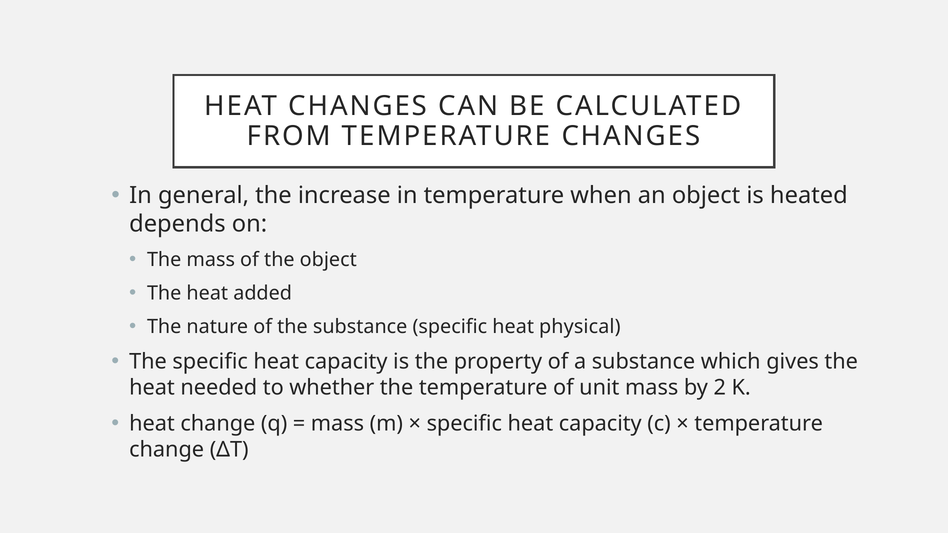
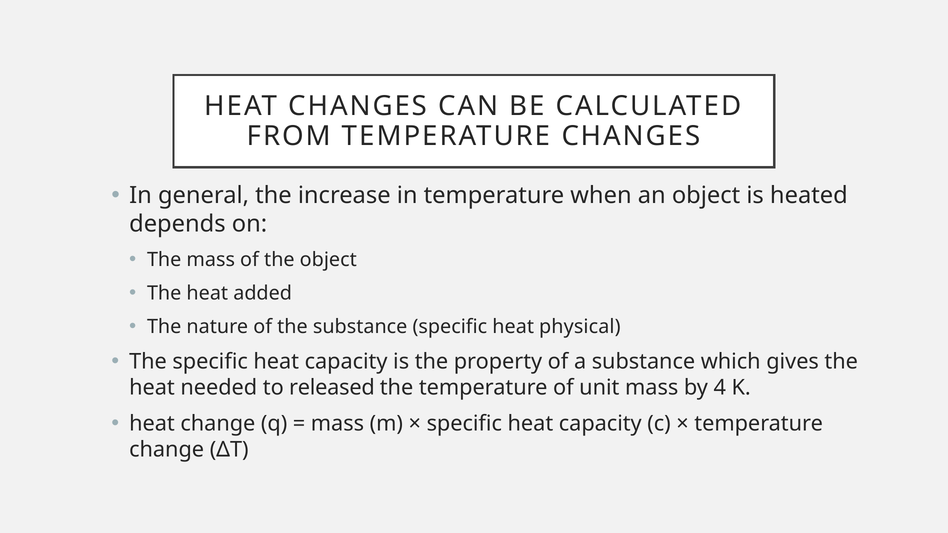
whether: whether -> released
2: 2 -> 4
